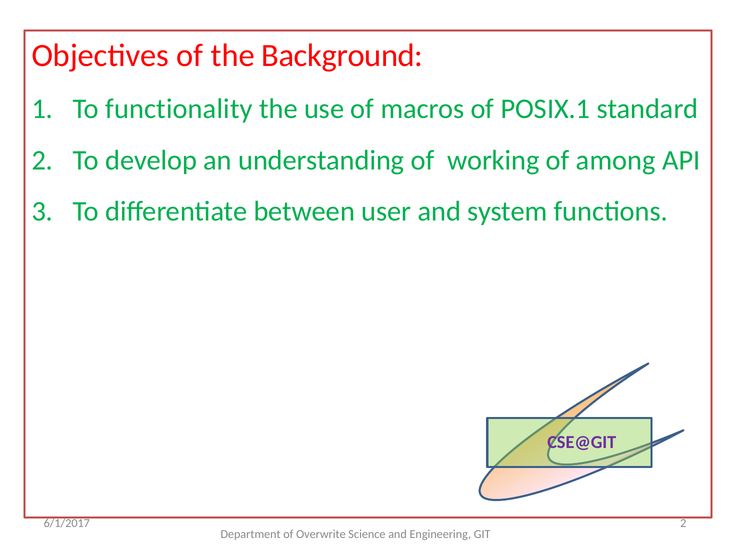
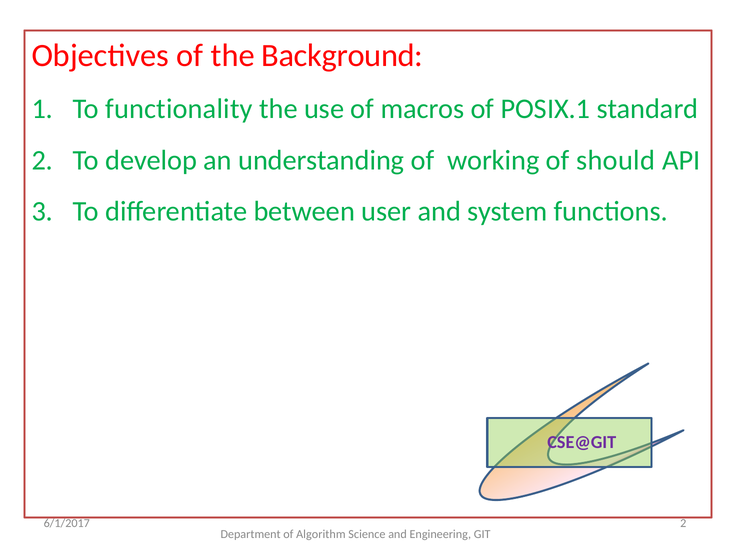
among: among -> should
Overwrite: Overwrite -> Algorithm
